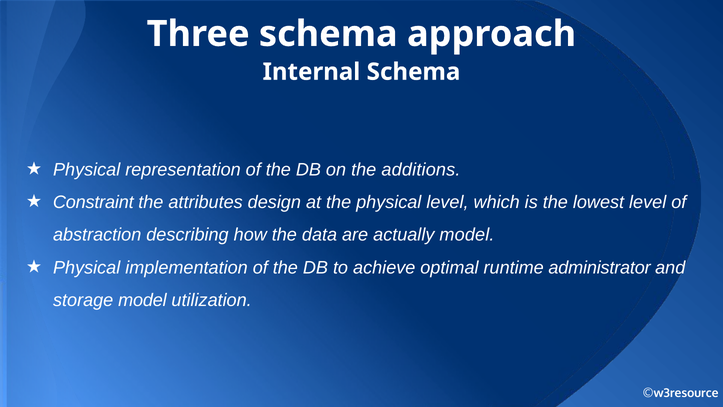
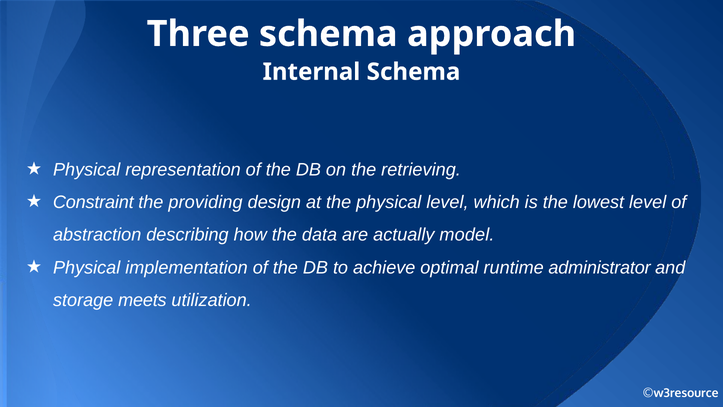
additions: additions -> retrieving
attributes: attributes -> providing
storage model: model -> meets
